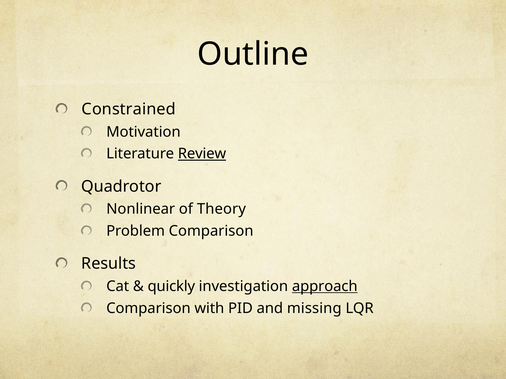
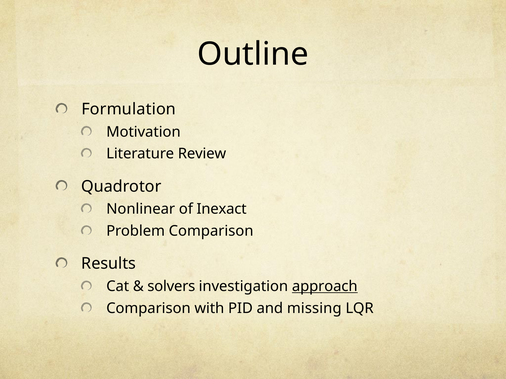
Constrained: Constrained -> Formulation
Review underline: present -> none
Theory: Theory -> Inexact
quickly: quickly -> solvers
